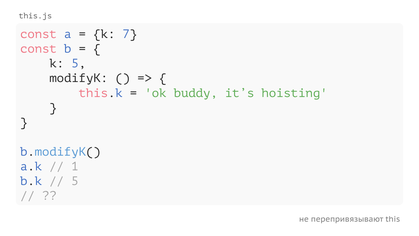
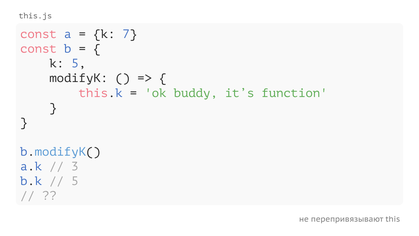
hoisting: hoisting -> function
1: 1 -> 3
